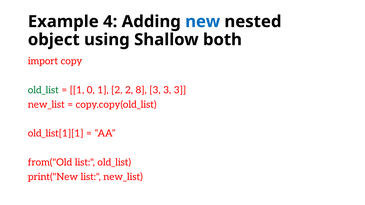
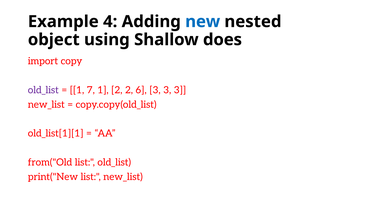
both: both -> does
old_list at (43, 90) colour: green -> purple
0: 0 -> 7
8: 8 -> 6
